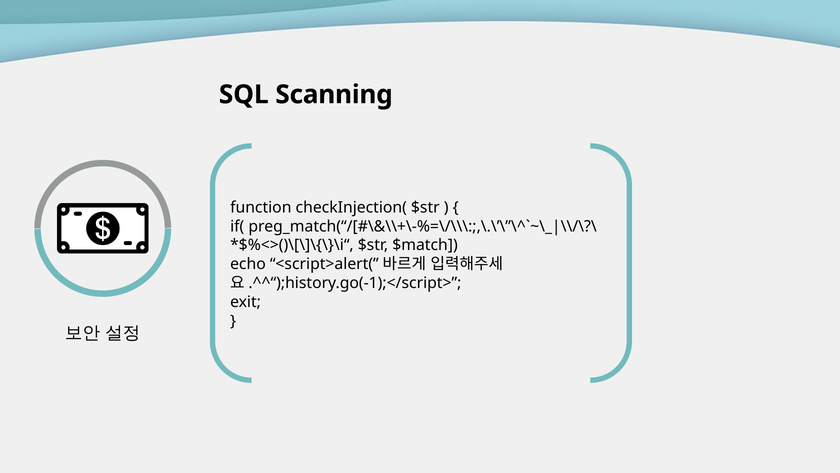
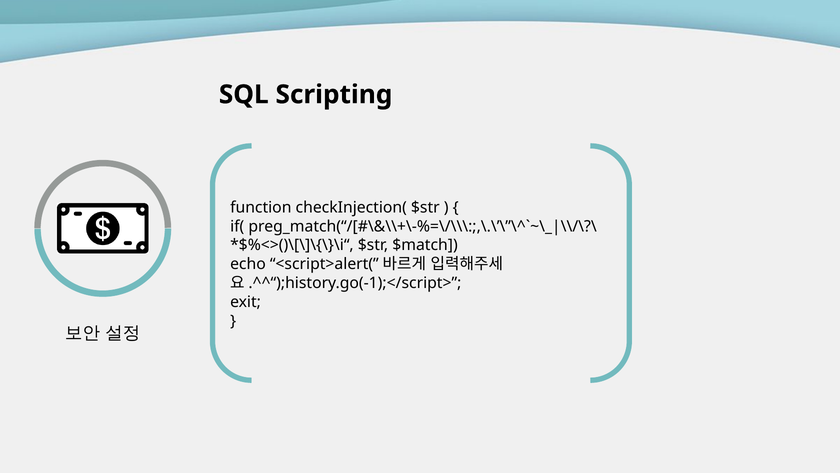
Scanning: Scanning -> Scripting
